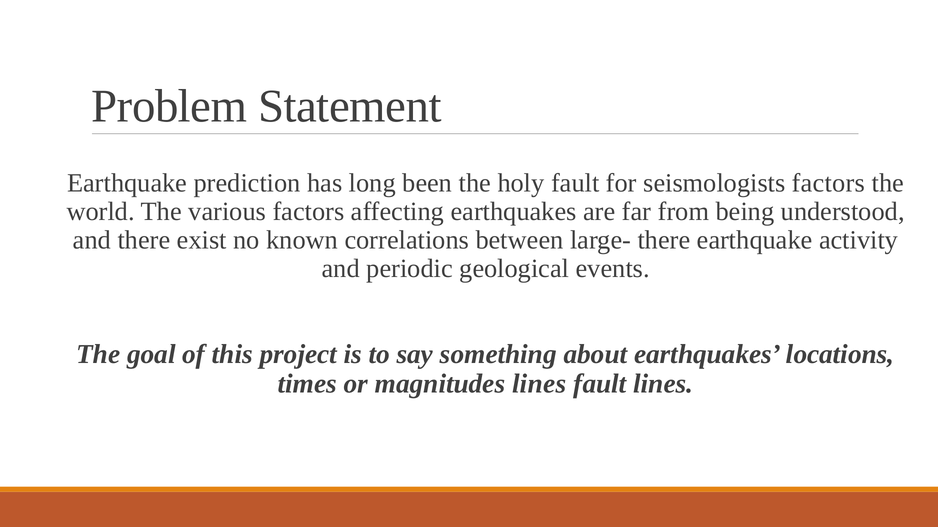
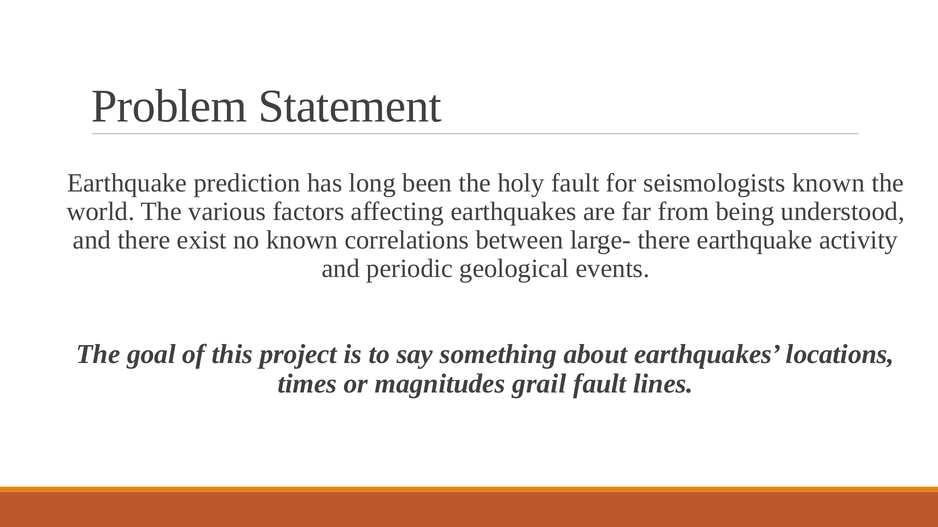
seismologists factors: factors -> known
magnitudes lines: lines -> grail
